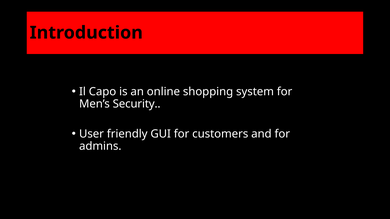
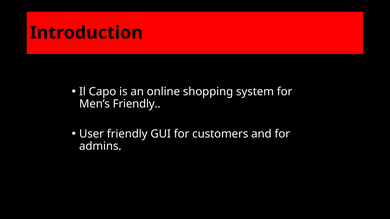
Men’s Security: Security -> Friendly
